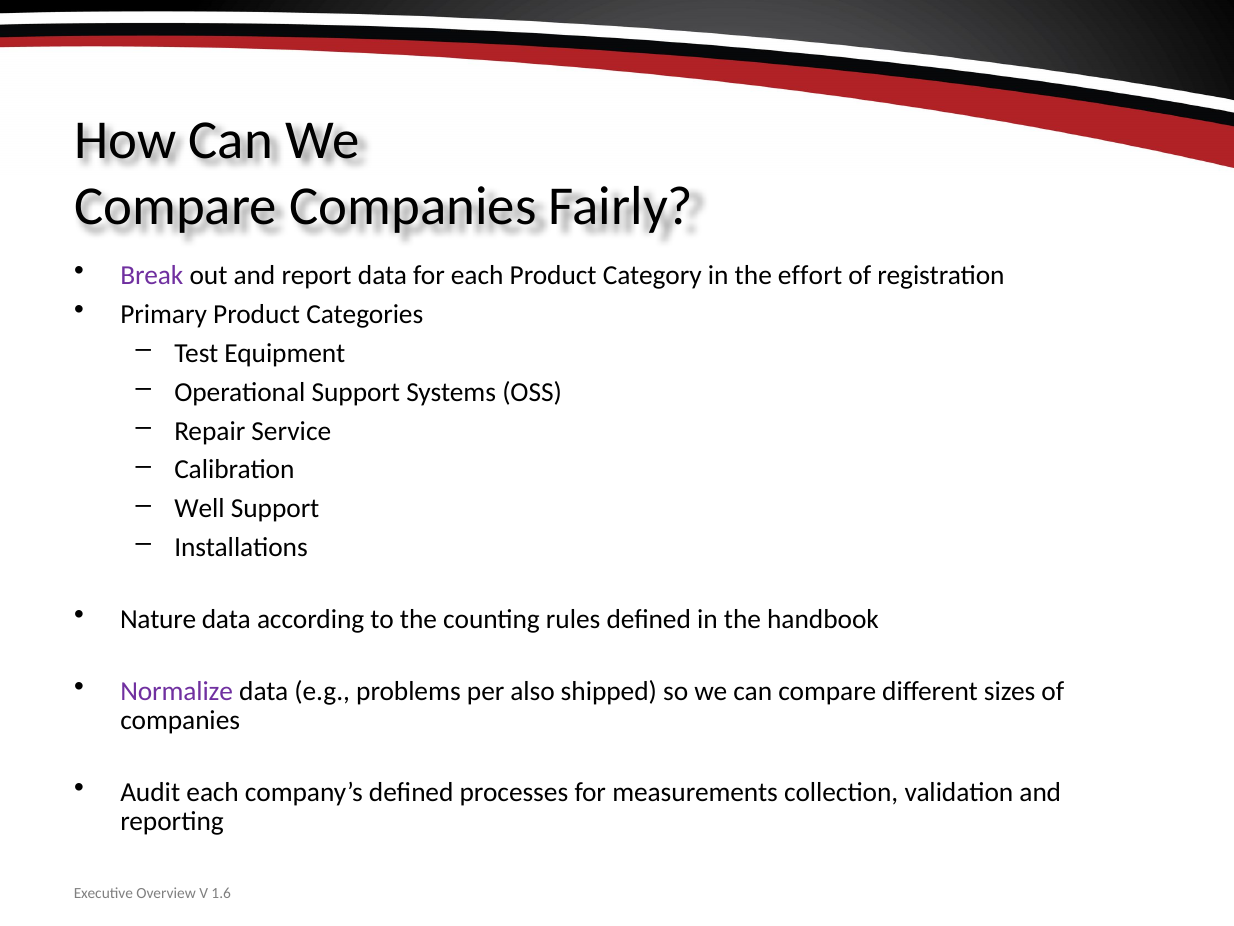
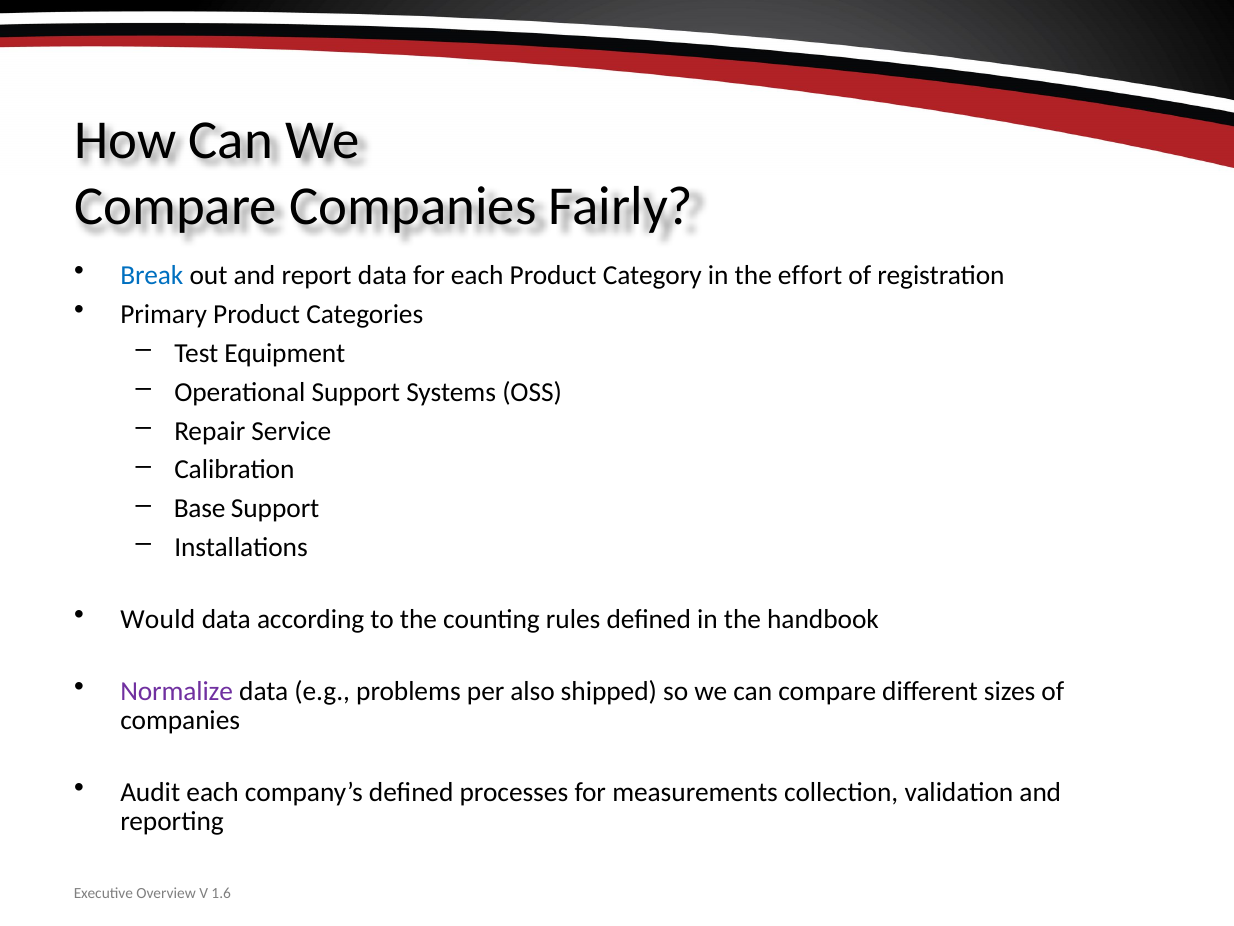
Break colour: purple -> blue
Well: Well -> Base
Nature: Nature -> Would
